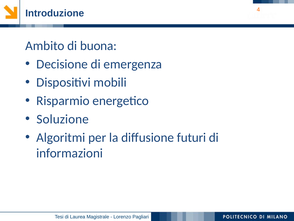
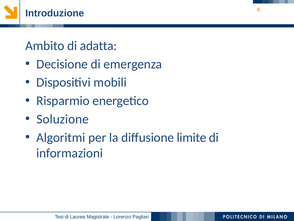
buona: buona -> adatta
futuri: futuri -> limite
